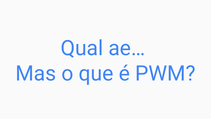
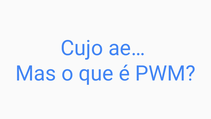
Qual: Qual -> Cujo
